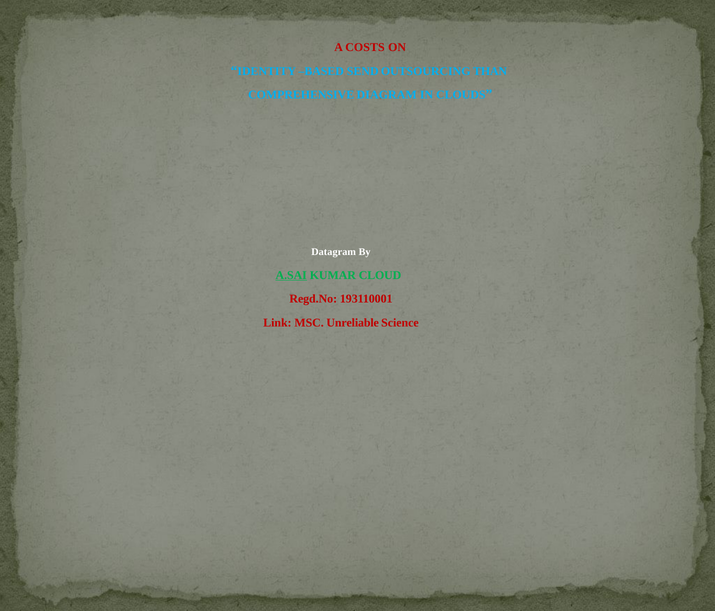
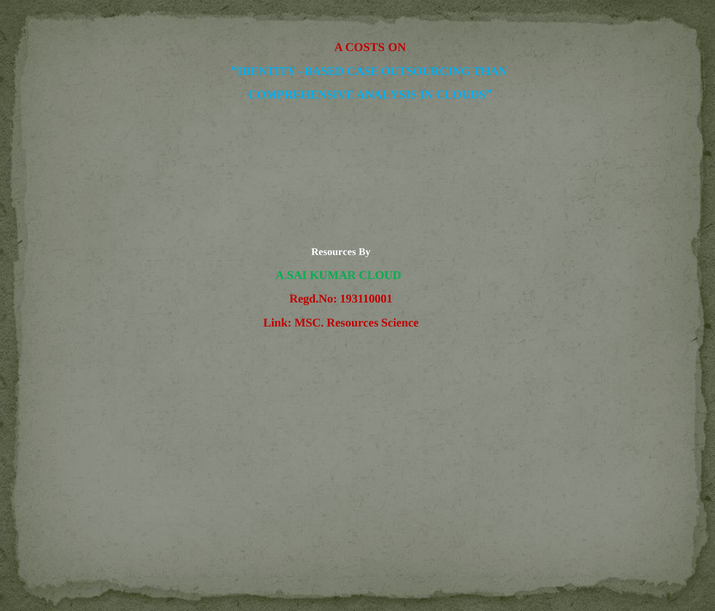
SEND: SEND -> CASE
DIAGRAM: DIAGRAM -> ANALYSIS
Datagram at (334, 252): Datagram -> Resources
A.SAI underline: present -> none
MSC Unreliable: Unreliable -> Resources
